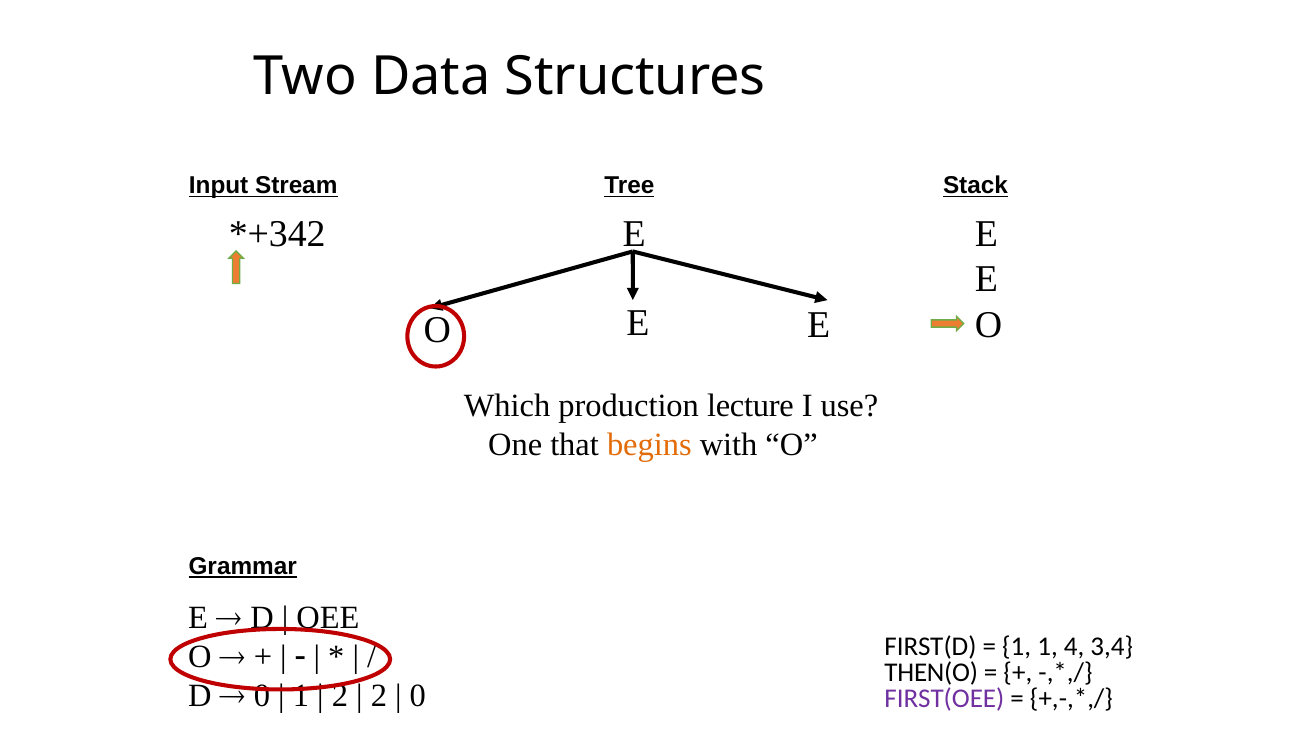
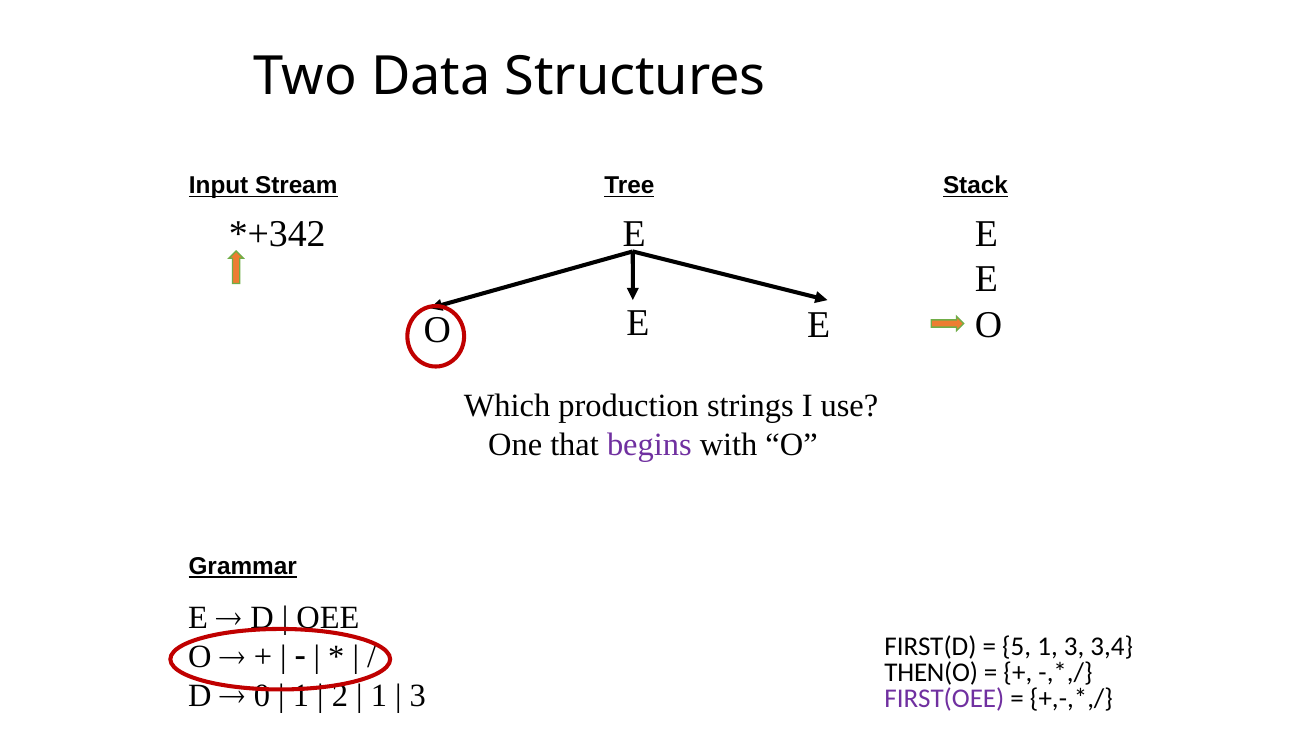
lecture: lecture -> strings
begins colour: orange -> purple
1 at (1017, 647): 1 -> 5
1 4: 4 -> 3
2 at (379, 696): 2 -> 1
0 at (418, 696): 0 -> 3
